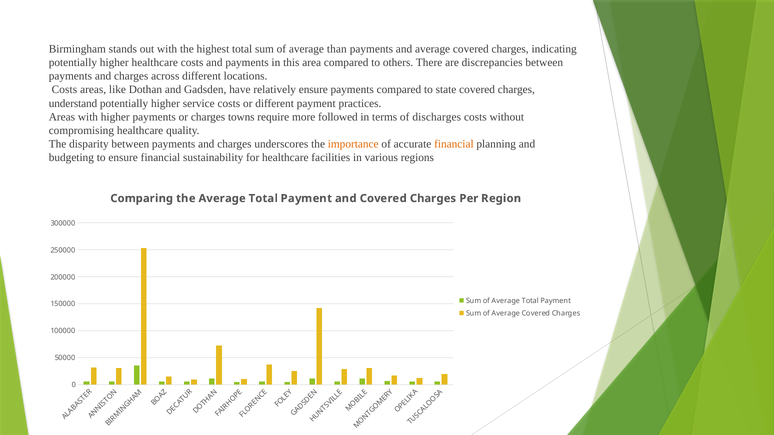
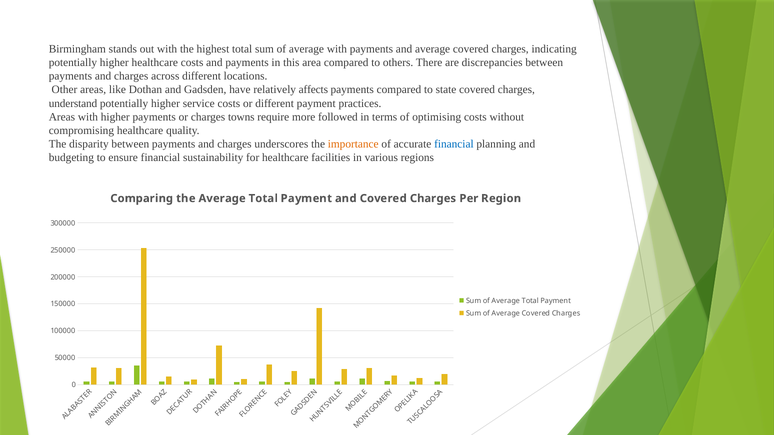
average than: than -> with
Costs at (64, 90): Costs -> Other
relatively ensure: ensure -> affects
discharges: discharges -> optimising
financial at (454, 144) colour: orange -> blue
